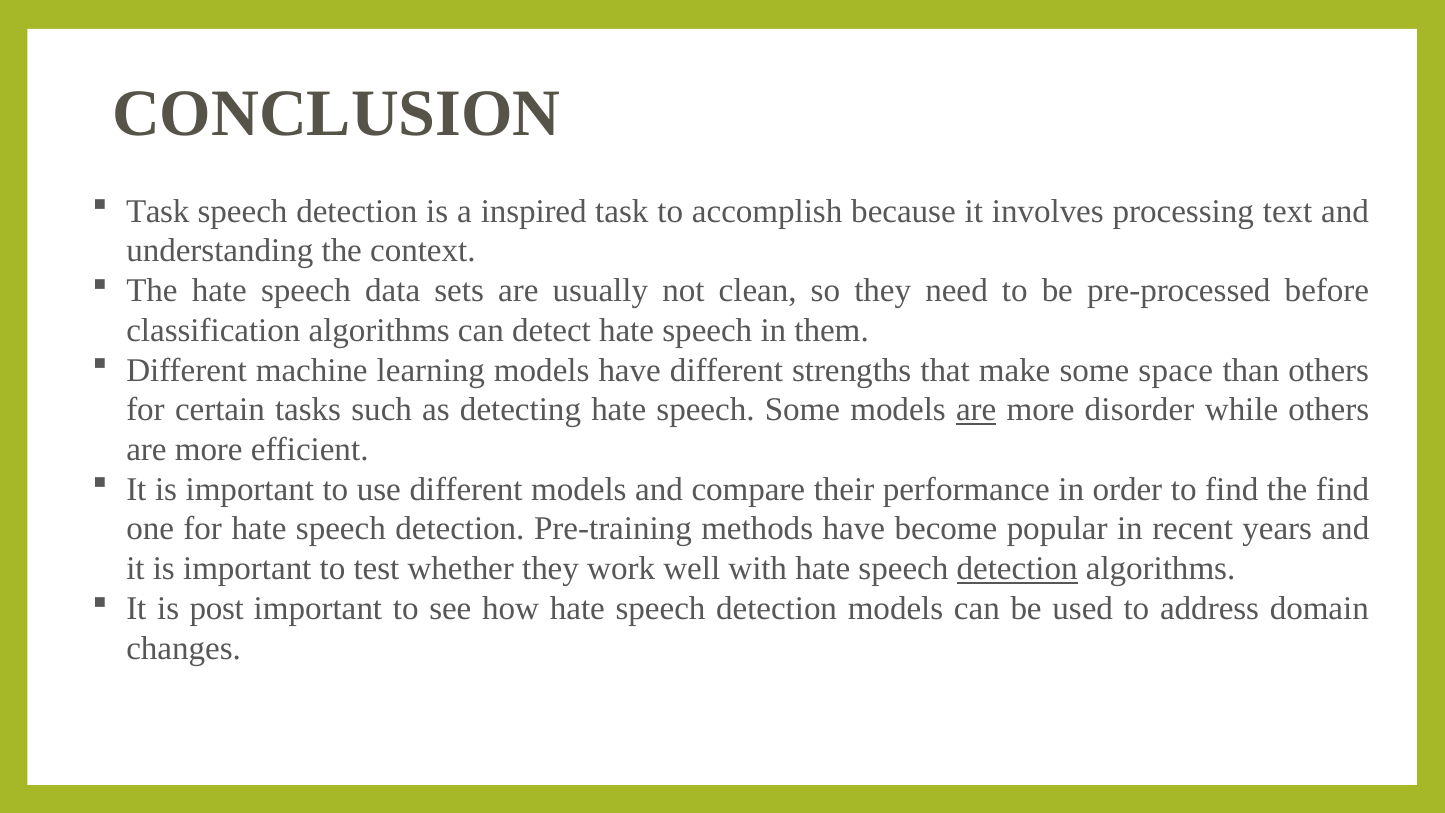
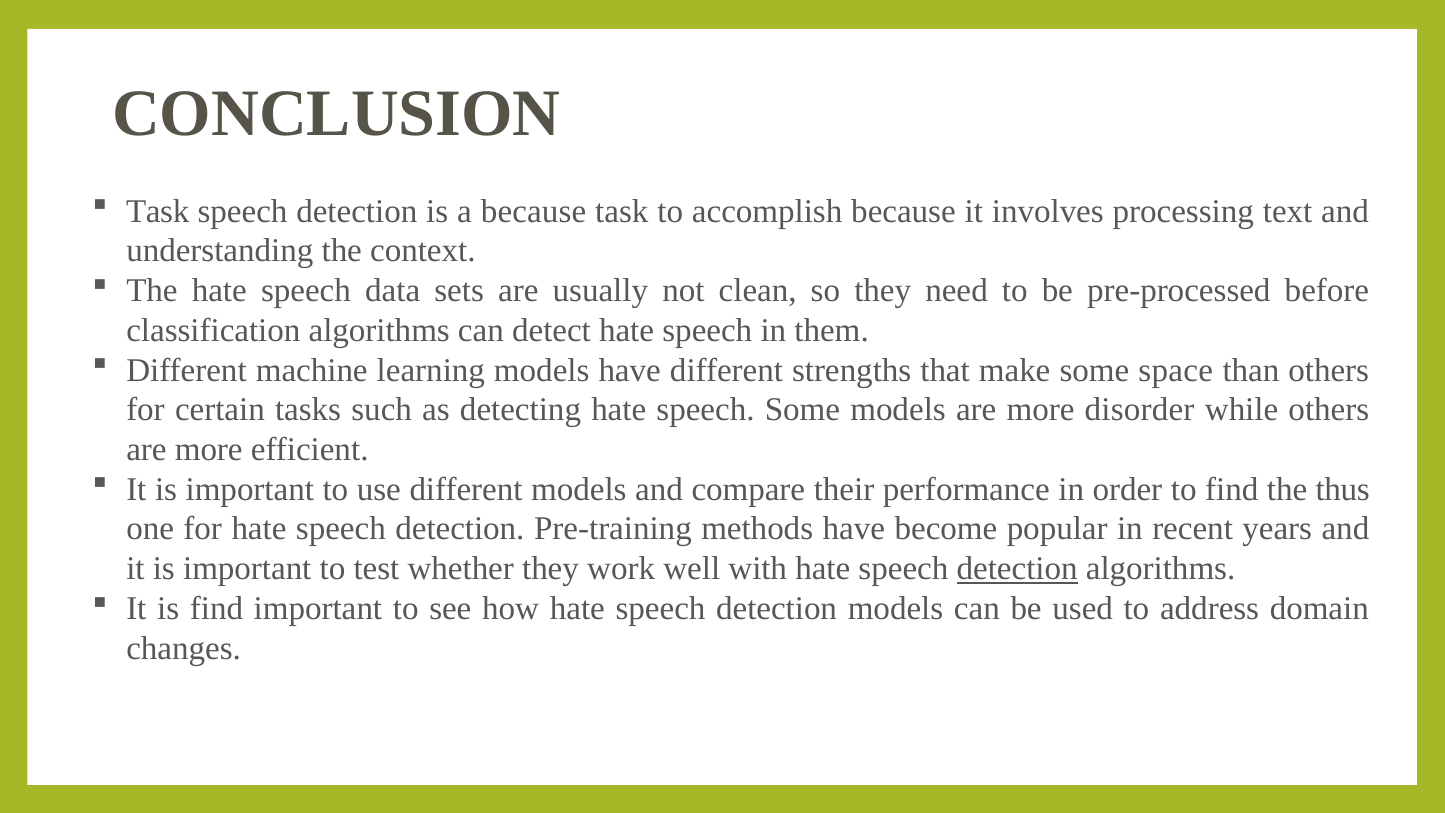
a inspired: inspired -> because
are at (976, 410) underline: present -> none
the find: find -> thus
is post: post -> find
